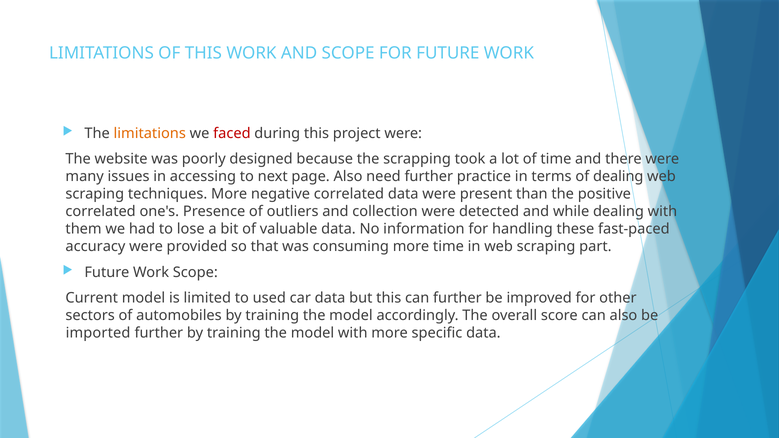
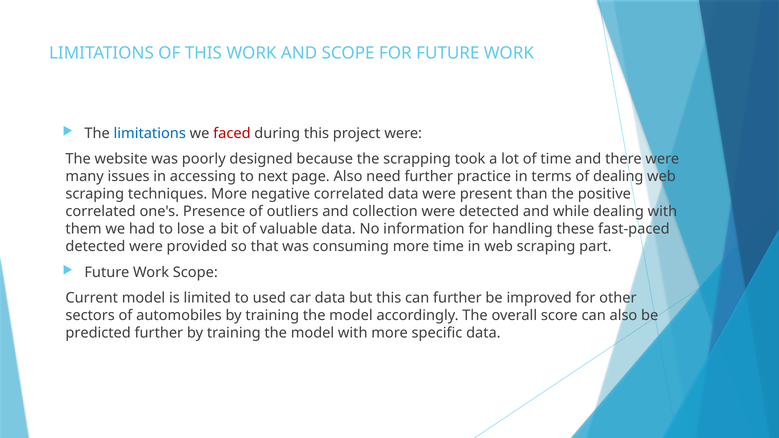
limitations at (150, 133) colour: orange -> blue
accuracy at (95, 247): accuracy -> detected
imported: imported -> predicted
